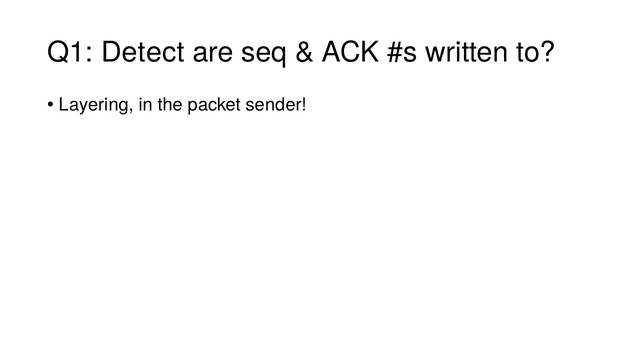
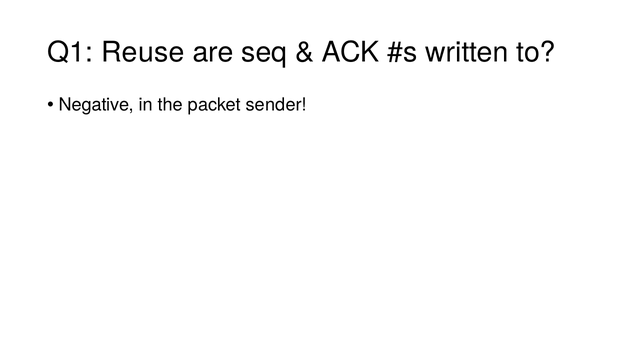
Detect: Detect -> Reuse
Layering: Layering -> Negative
